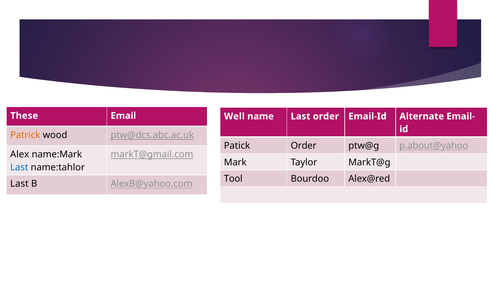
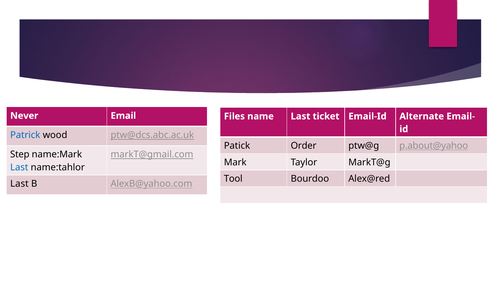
These: These -> Never
Well: Well -> Files
Last order: order -> ticket
Patrick colour: orange -> blue
Alex: Alex -> Step
